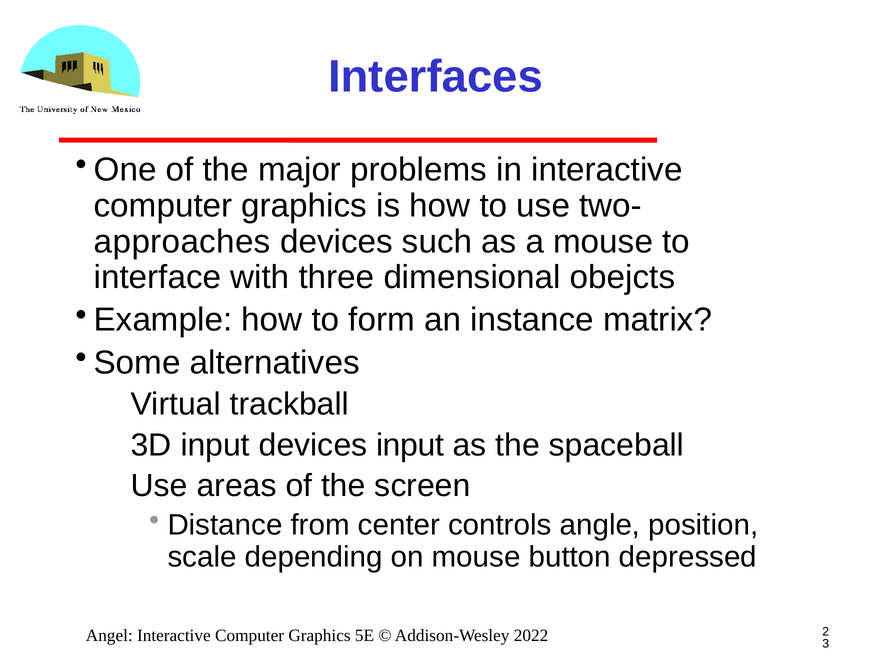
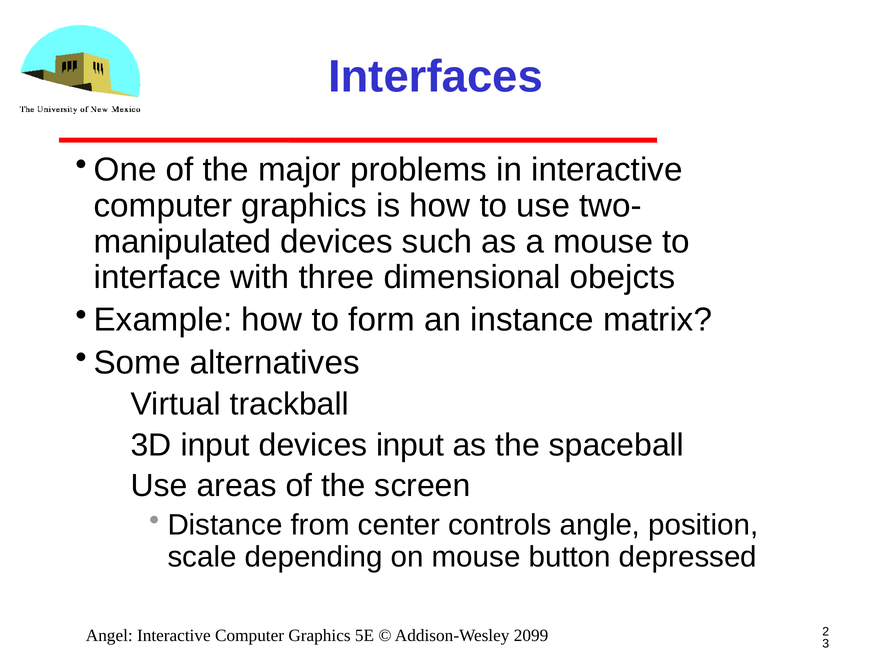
approaches: approaches -> manipulated
2022: 2022 -> 2099
